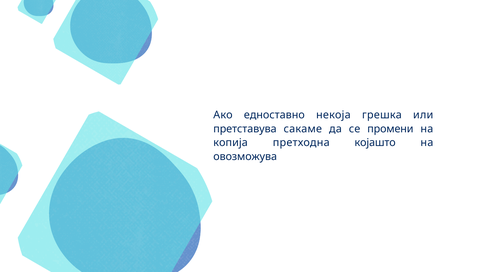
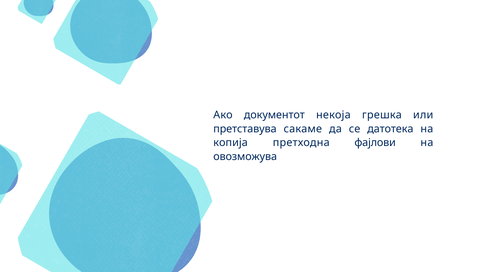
едноставно: едноставно -> документот
промени: промени -> датотека
којашто: којашто -> фајлови
